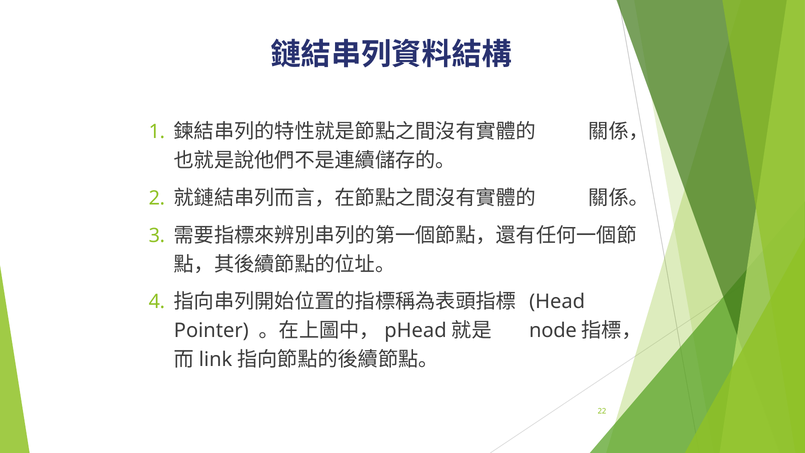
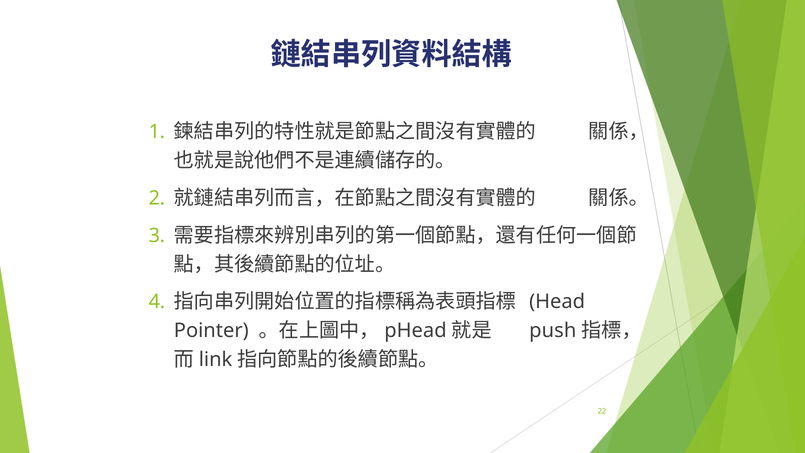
node: node -> push
